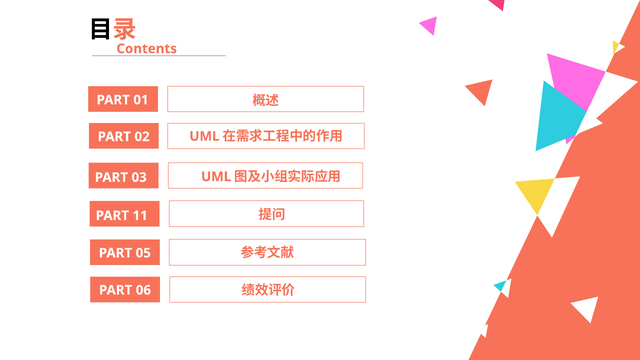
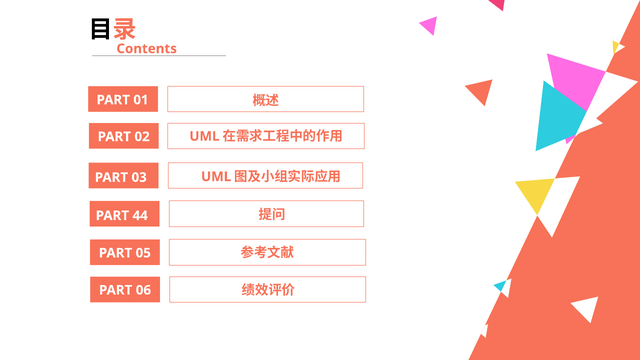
11: 11 -> 44
